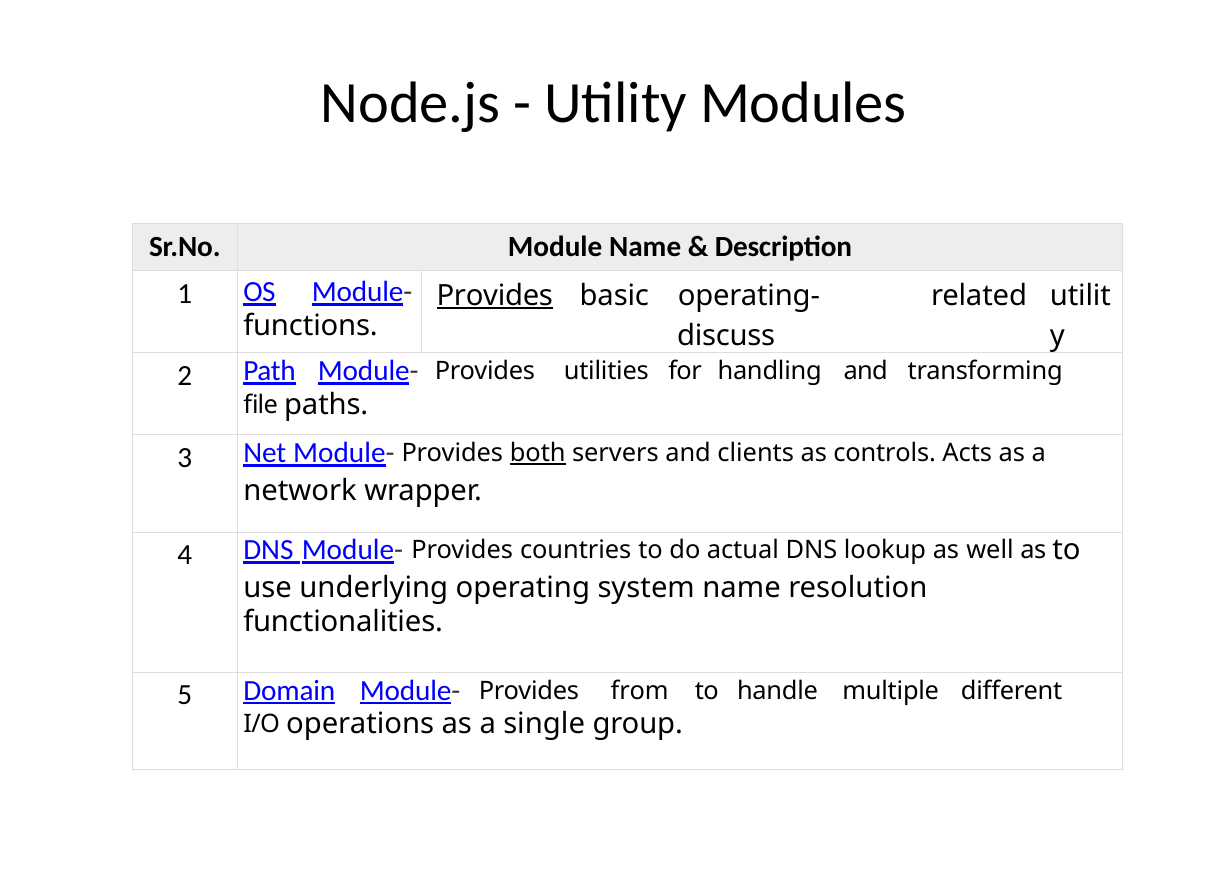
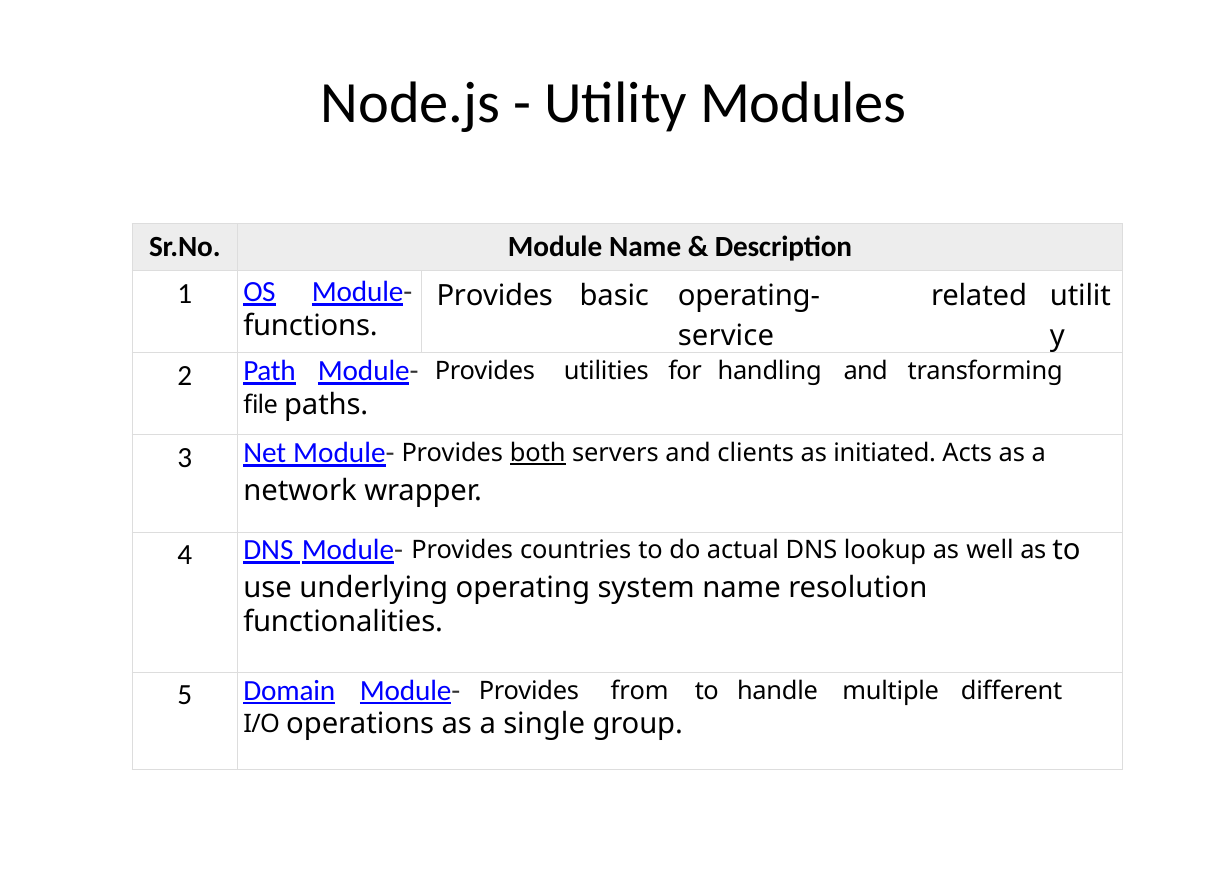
Provides at (495, 296) underline: present -> none
discuss: discuss -> service
controls: controls -> initiated
